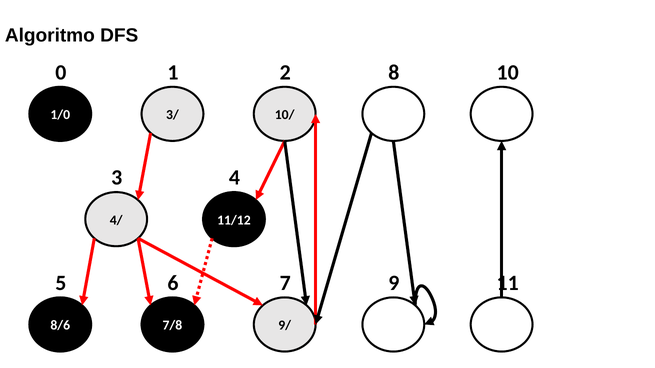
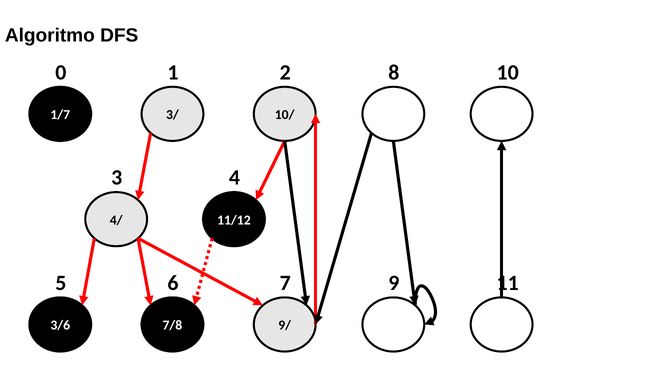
1/0: 1/0 -> 1/7
8/6: 8/6 -> 3/6
